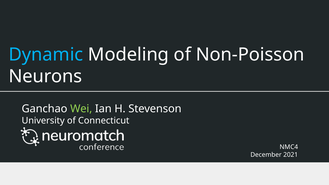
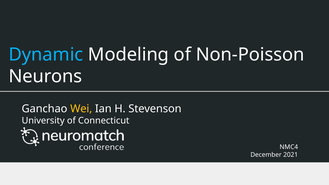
Wei colour: light green -> yellow
